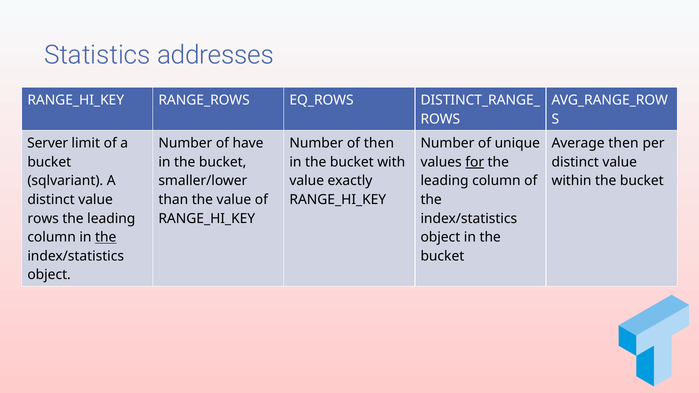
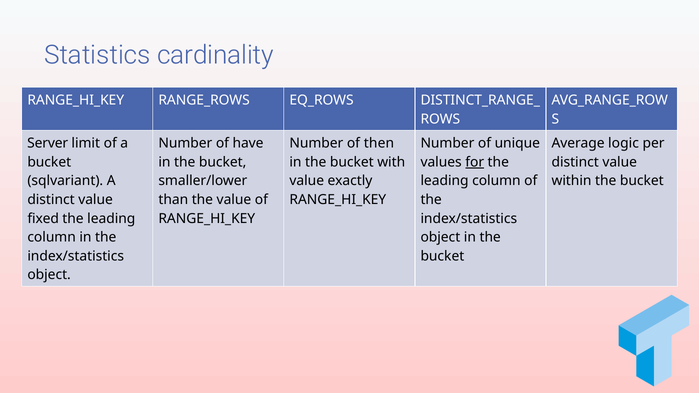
addresses: addresses -> cardinality
Average then: then -> logic
rows at (43, 219): rows -> fixed
the at (106, 237) underline: present -> none
